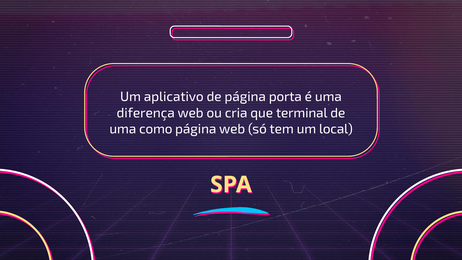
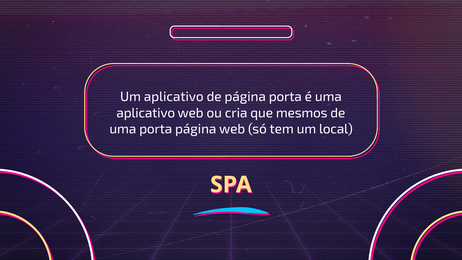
diferença at (146, 113): diferença -> aplicativo
terminal: terminal -> mesmos
uma como: como -> porta
